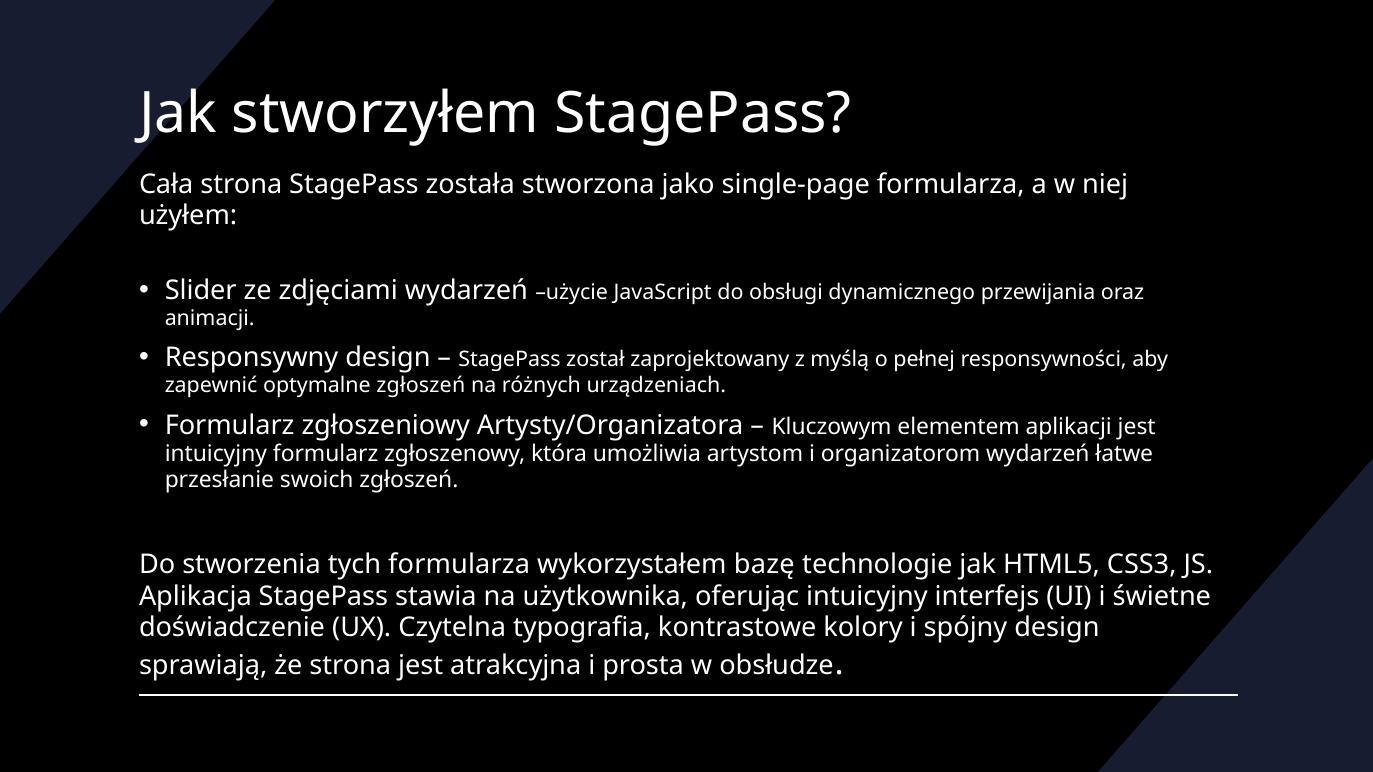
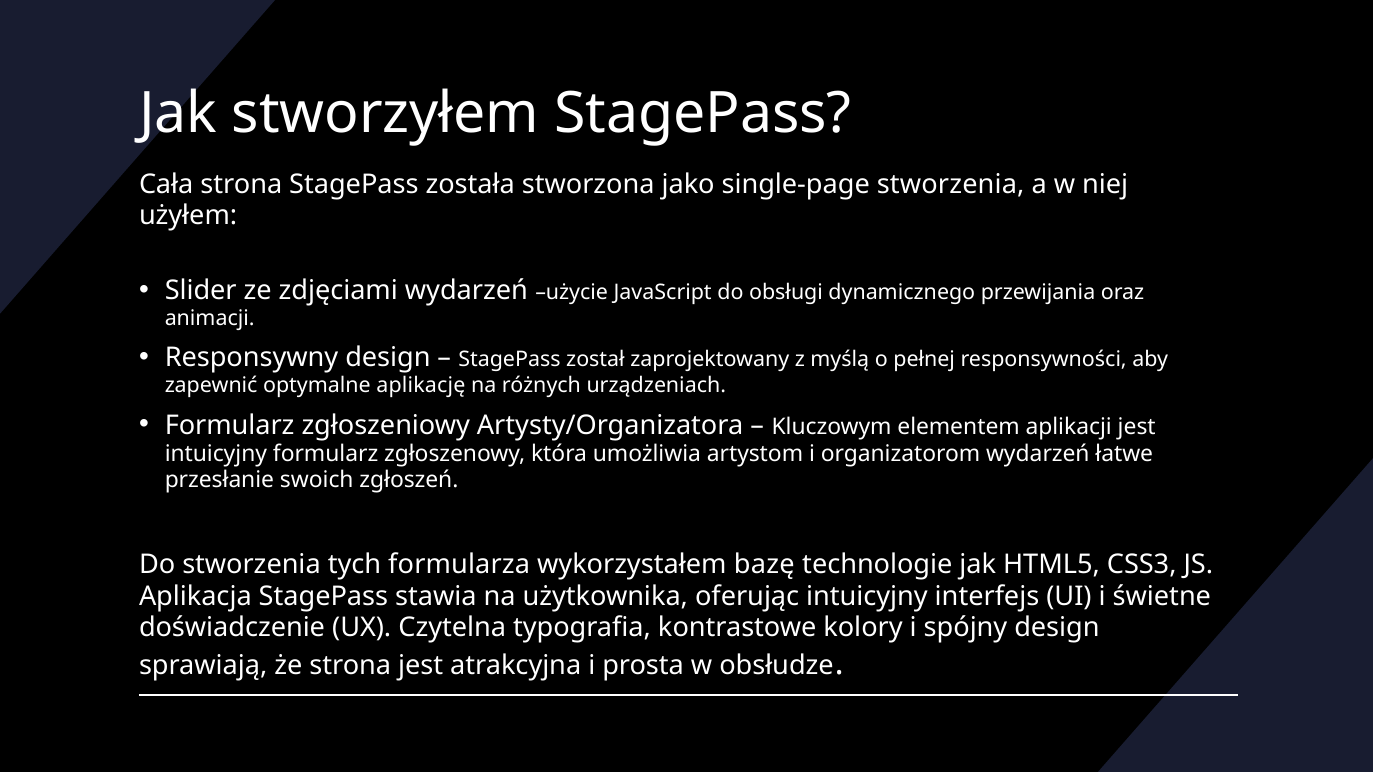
single-page formularza: formularza -> stworzenia
optymalne zgłoszeń: zgłoszeń -> aplikację
